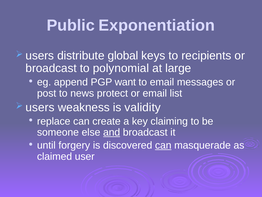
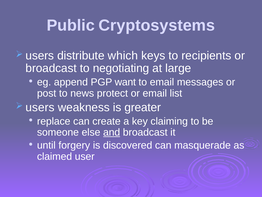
Exponentiation: Exponentiation -> Cryptosystems
global: global -> which
polynomial: polynomial -> negotiating
validity: validity -> greater
can at (163, 145) underline: present -> none
